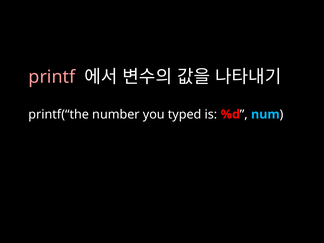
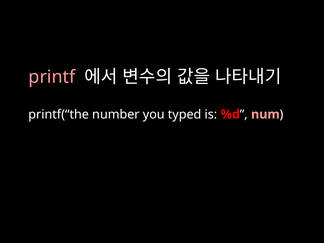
num colour: light blue -> pink
